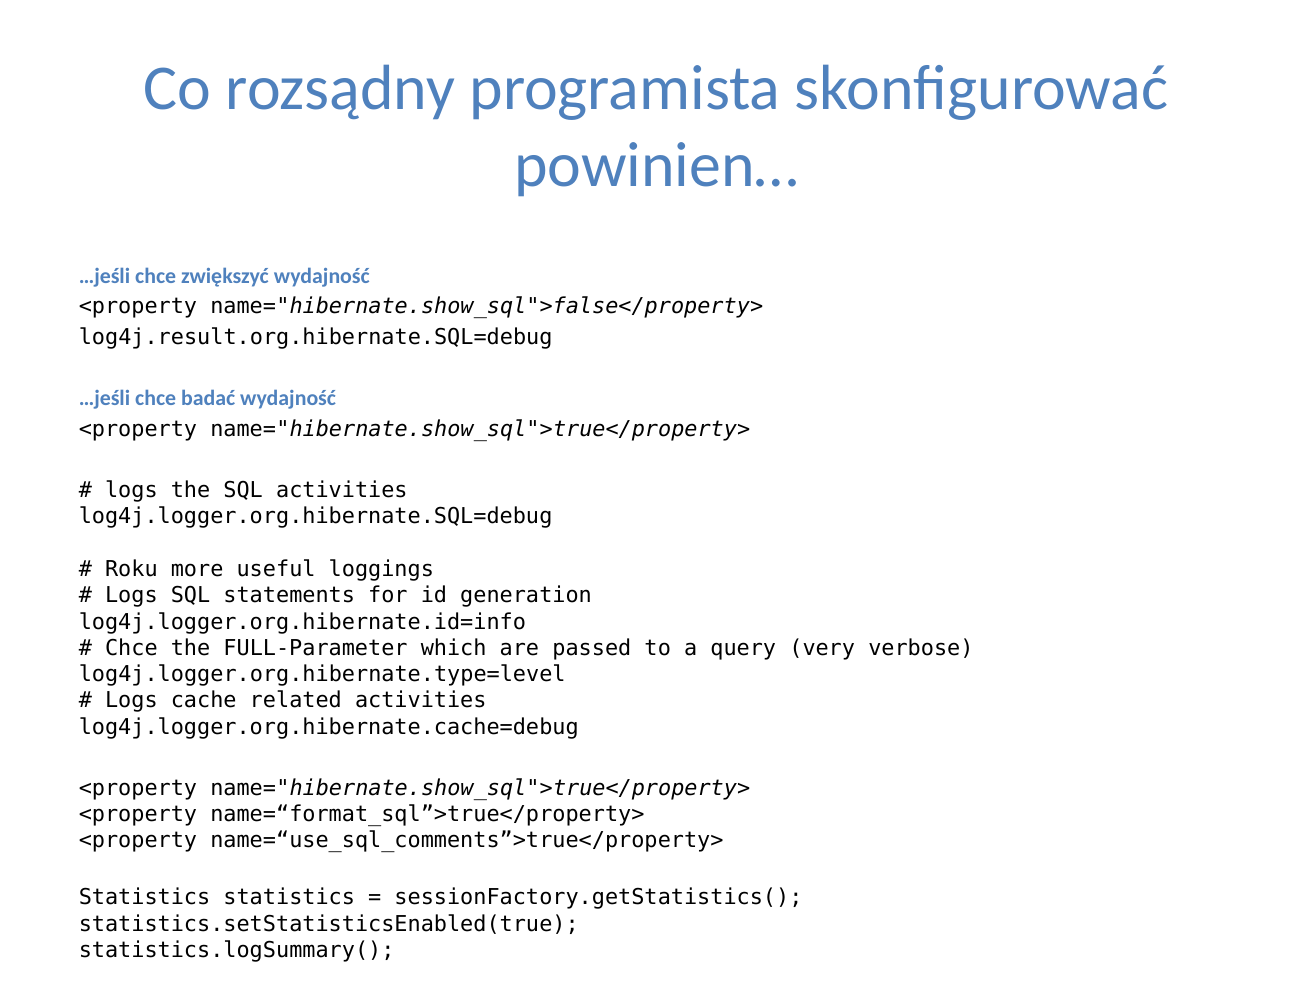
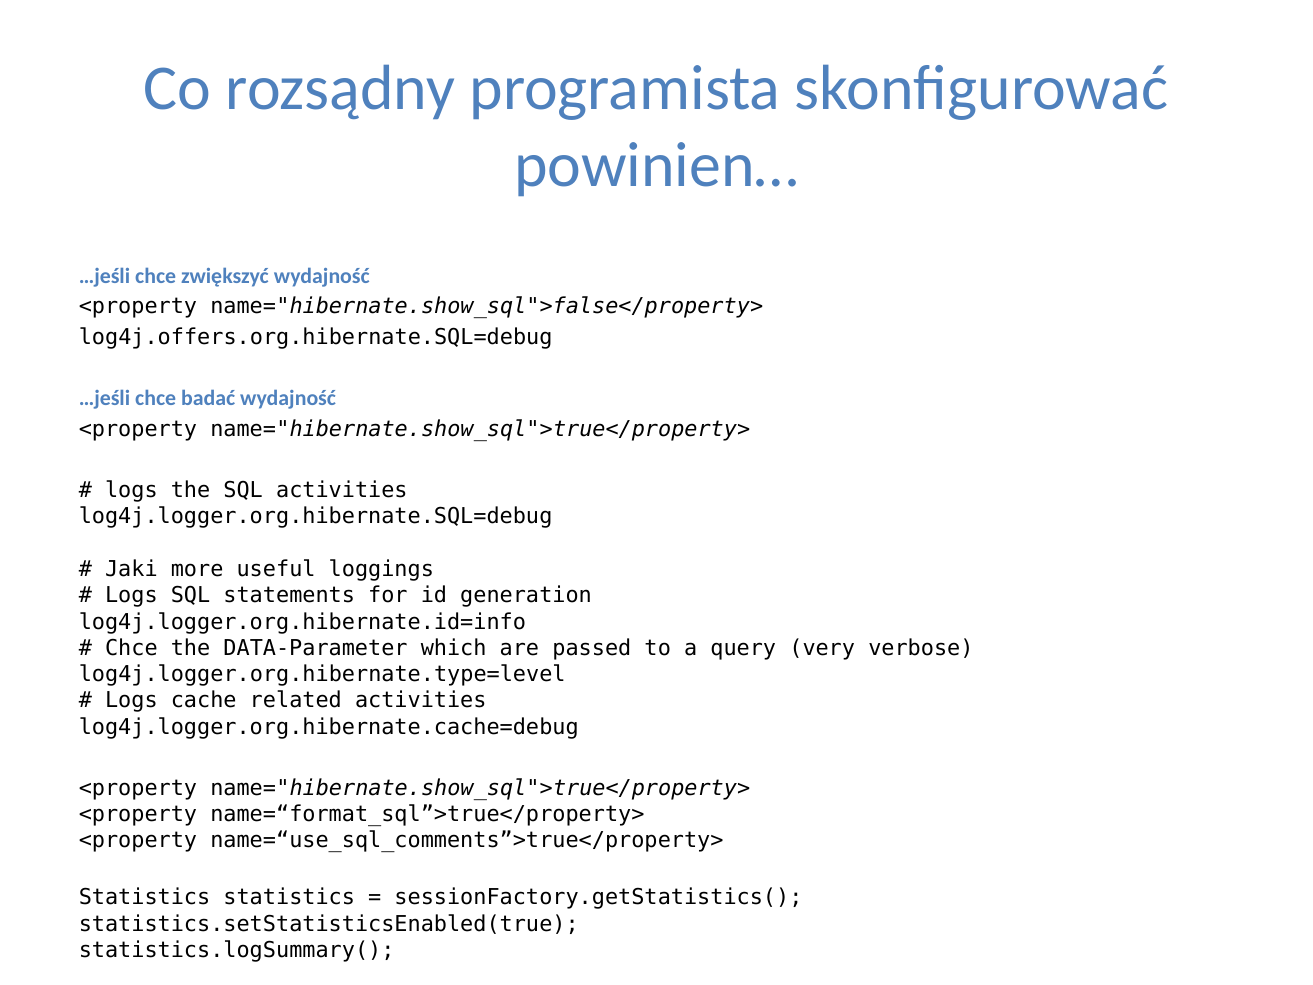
log4j.result.org.hibernate.SQL=debug: log4j.result.org.hibernate.SQL=debug -> log4j.offers.org.hibernate.SQL=debug
Roku: Roku -> Jaki
FULL-Parameter: FULL-Parameter -> DATA-Parameter
